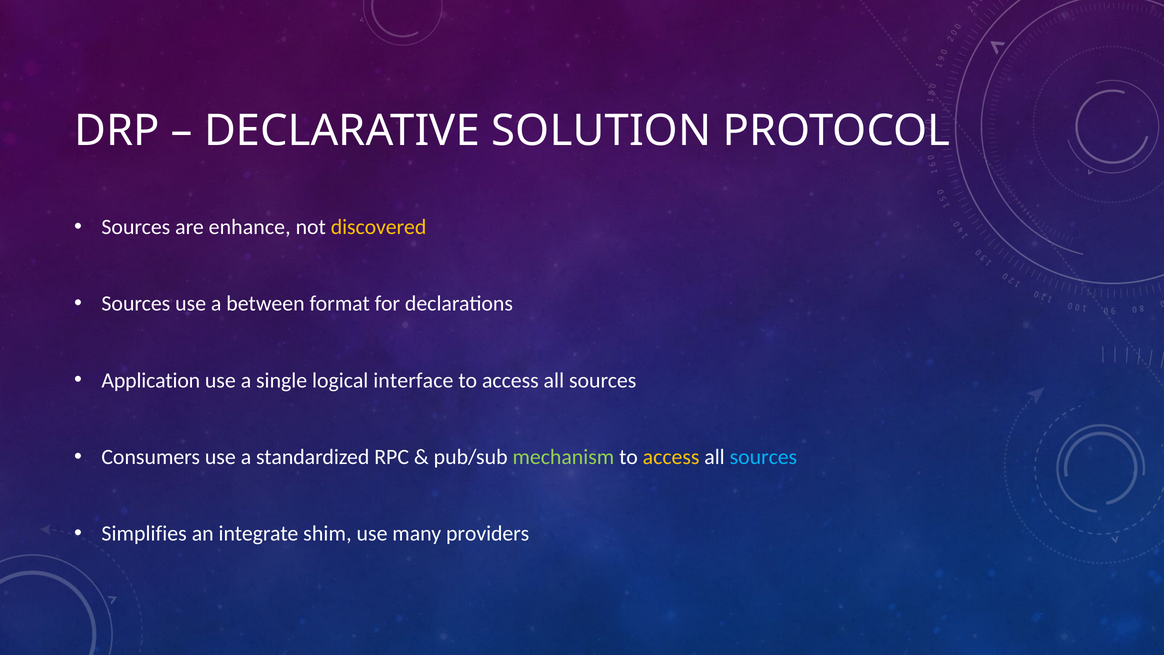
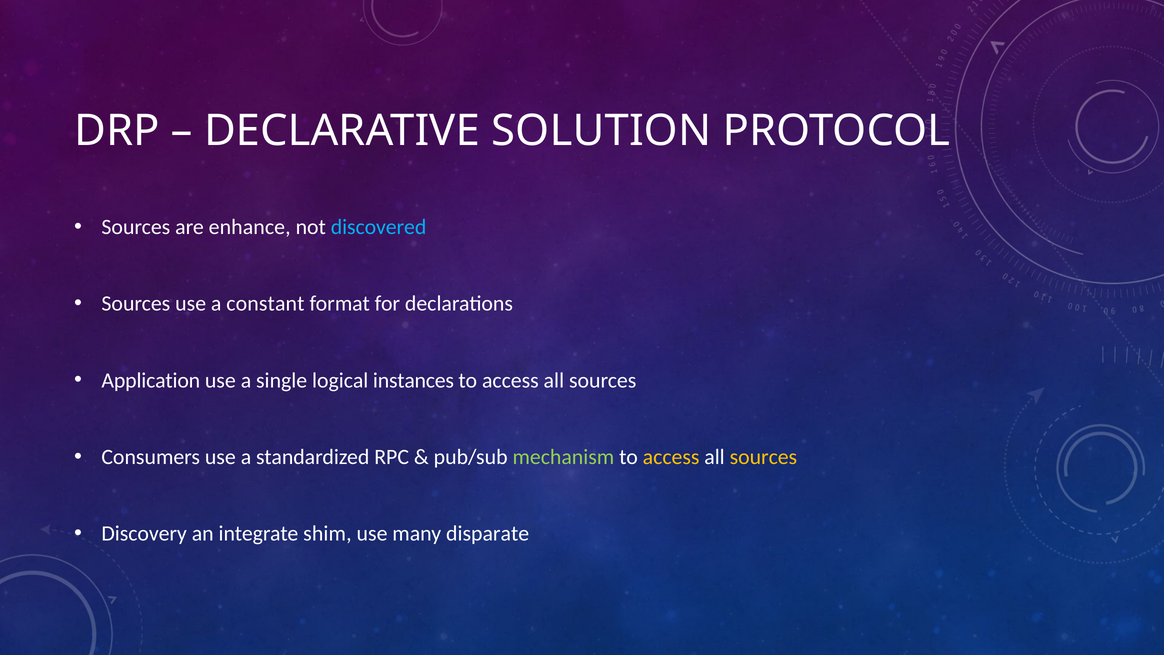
discovered colour: yellow -> light blue
between: between -> constant
interface: interface -> instances
sources at (763, 457) colour: light blue -> yellow
Simplifies: Simplifies -> Discovery
providers: providers -> disparate
